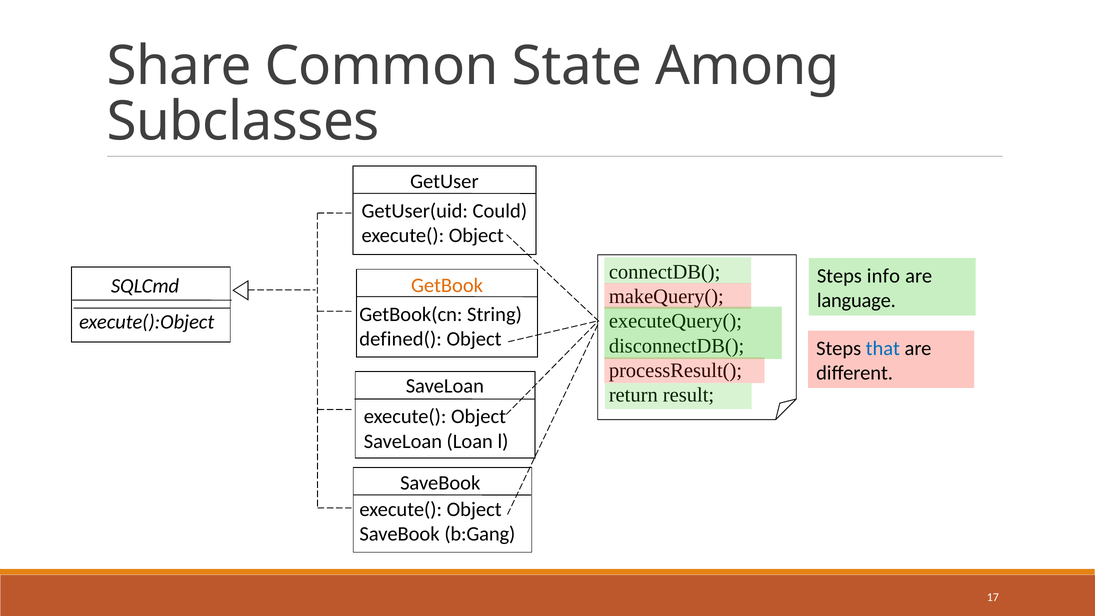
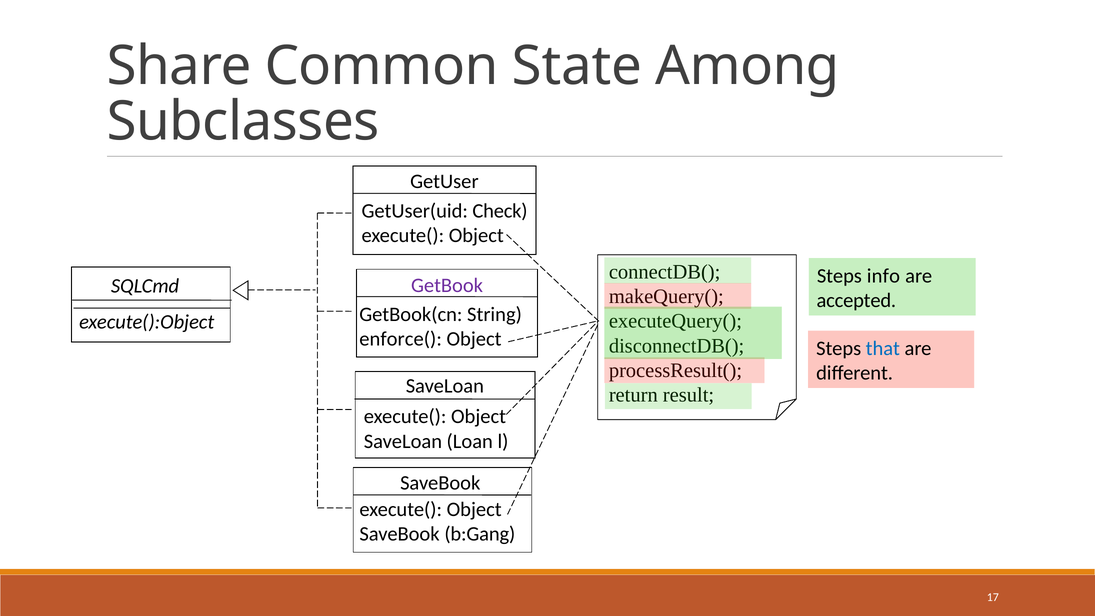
Could: Could -> Check
GetBook colour: orange -> purple
language: language -> accepted
defined(: defined( -> enforce(
